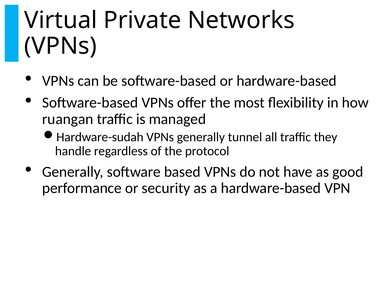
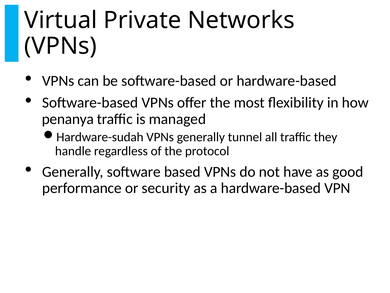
ruangan: ruangan -> penanya
